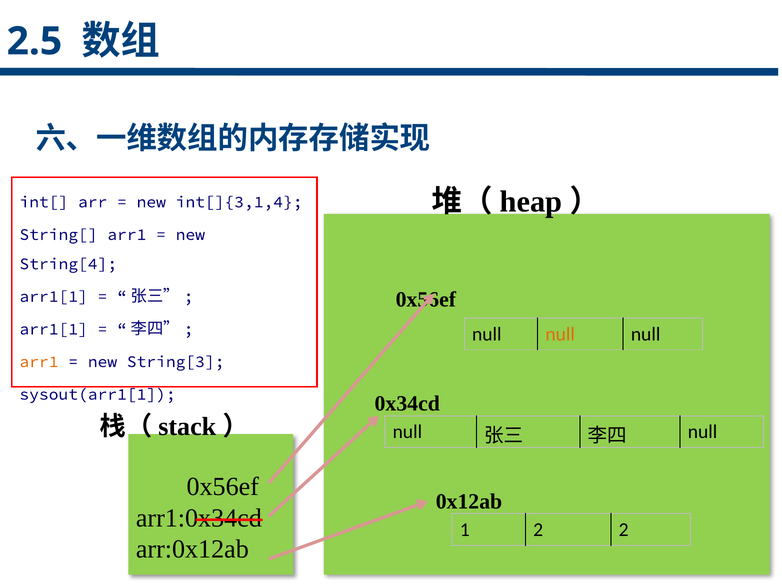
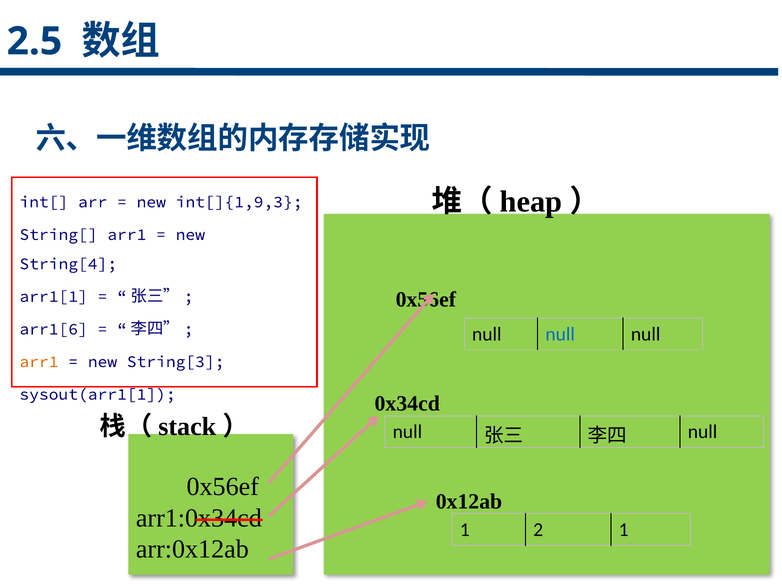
int[]{3,1,4: int[]{3,1,4 -> int[]{1,9,3
arr1[1 at (54, 329): arr1[1 -> arr1[6
null at (560, 334) colour: orange -> blue
2 2: 2 -> 1
